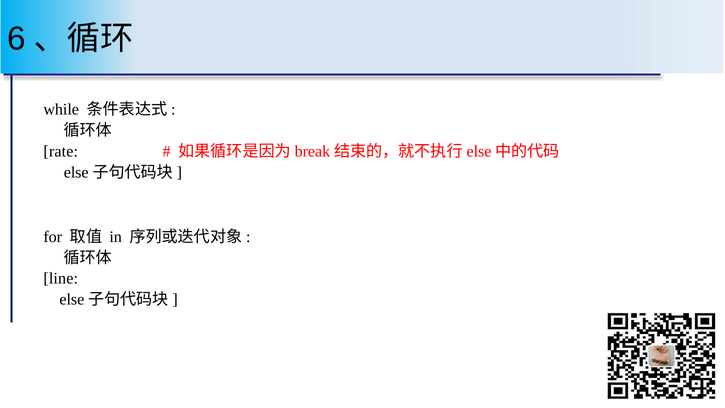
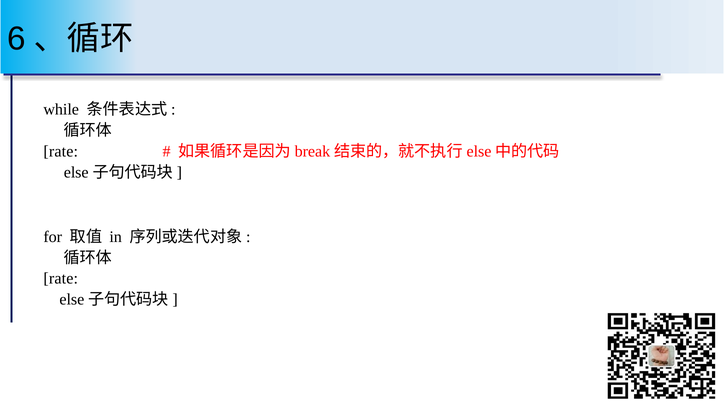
line at (61, 279): line -> rate
